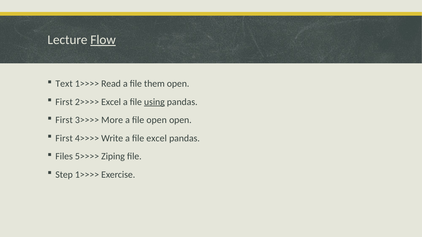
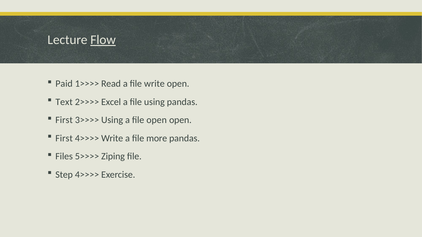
Text: Text -> Paid
file them: them -> write
First at (64, 102): First -> Text
using at (154, 102) underline: present -> none
3>>>> More: More -> Using
file excel: excel -> more
Step 1>>>>: 1>>>> -> 4>>>>
